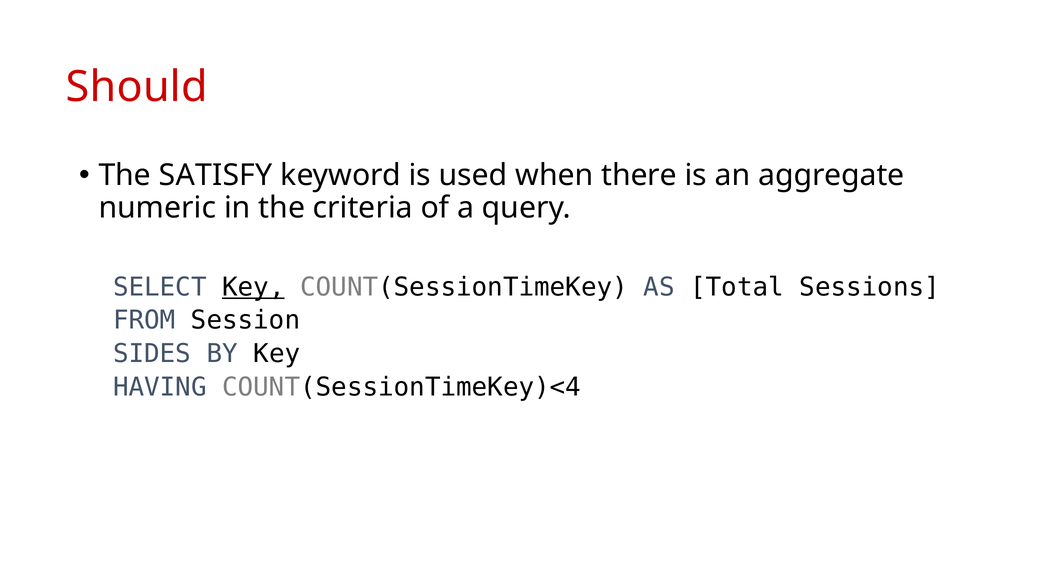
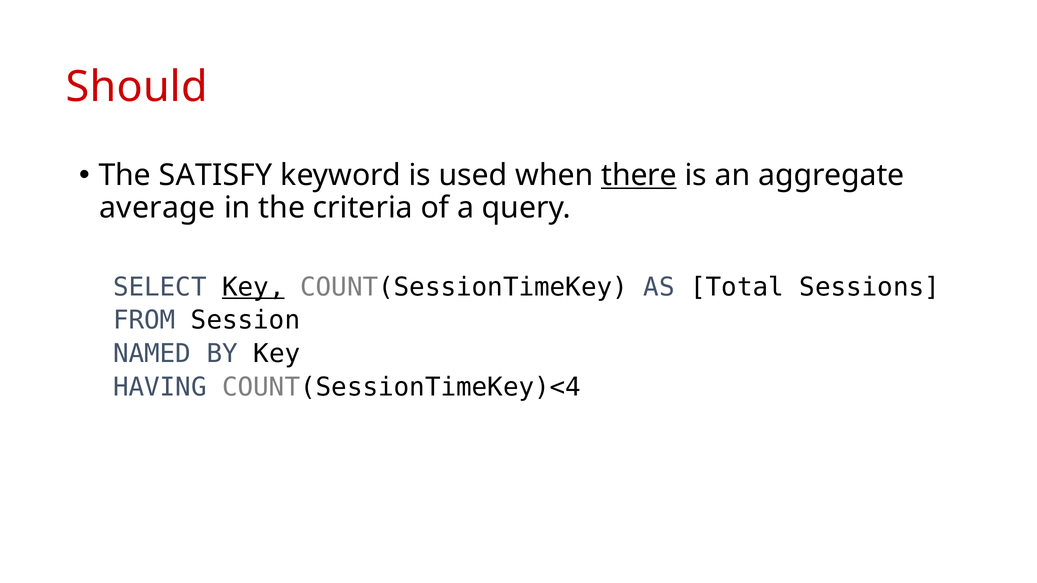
there underline: none -> present
numeric: numeric -> average
SIDES: SIDES -> NAMED
